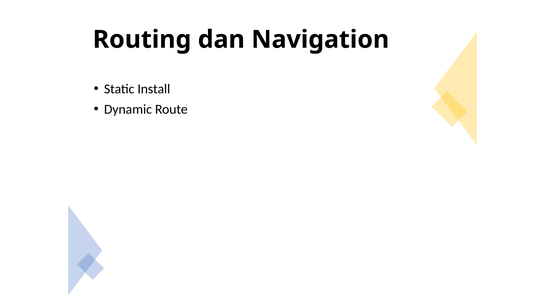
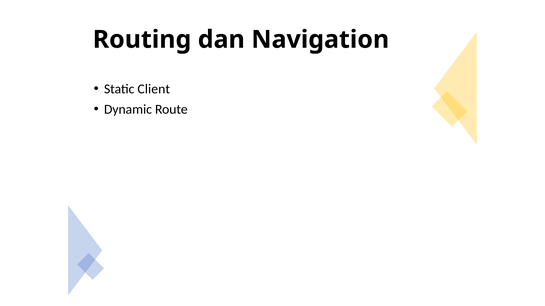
Install: Install -> Client
